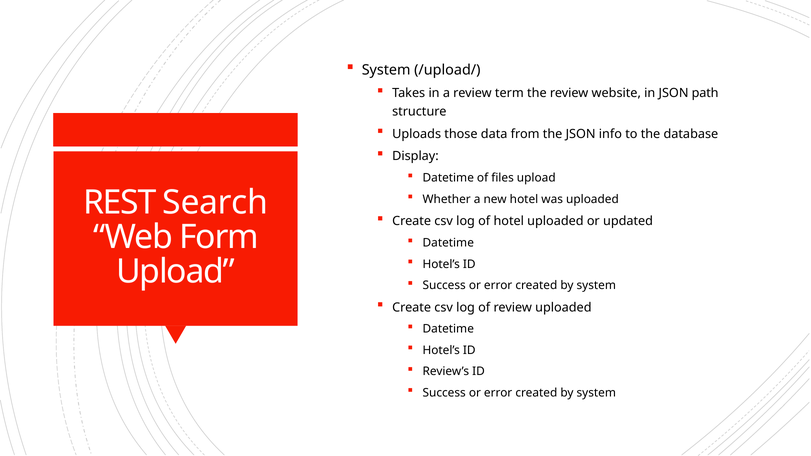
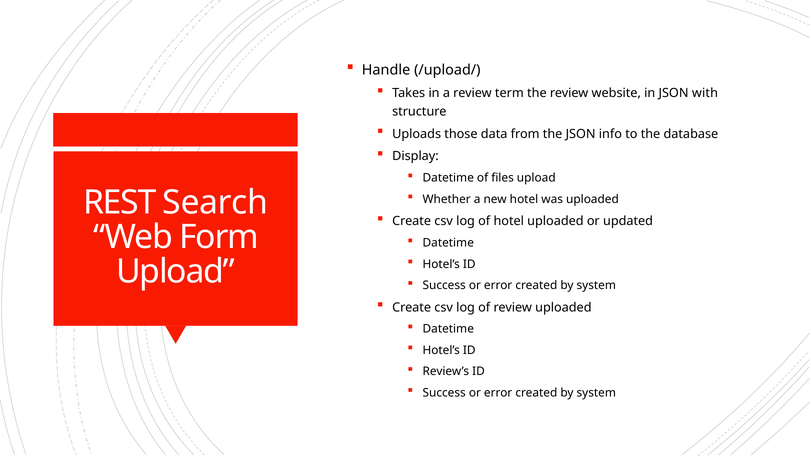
System at (386, 70): System -> Handle
path: path -> with
